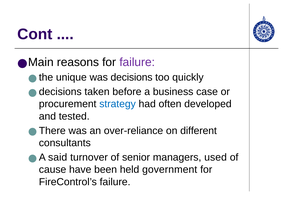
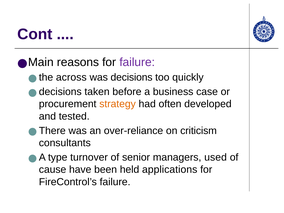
unique: unique -> across
strategy colour: blue -> orange
different: different -> criticism
said: said -> type
government: government -> applications
